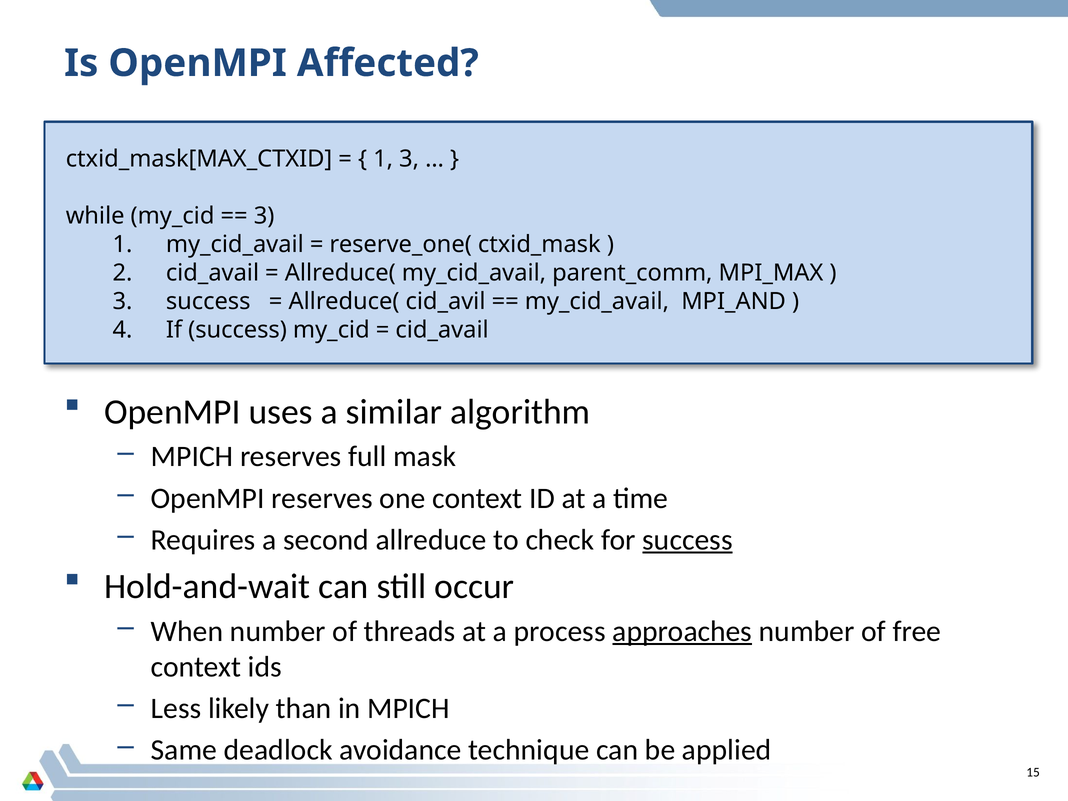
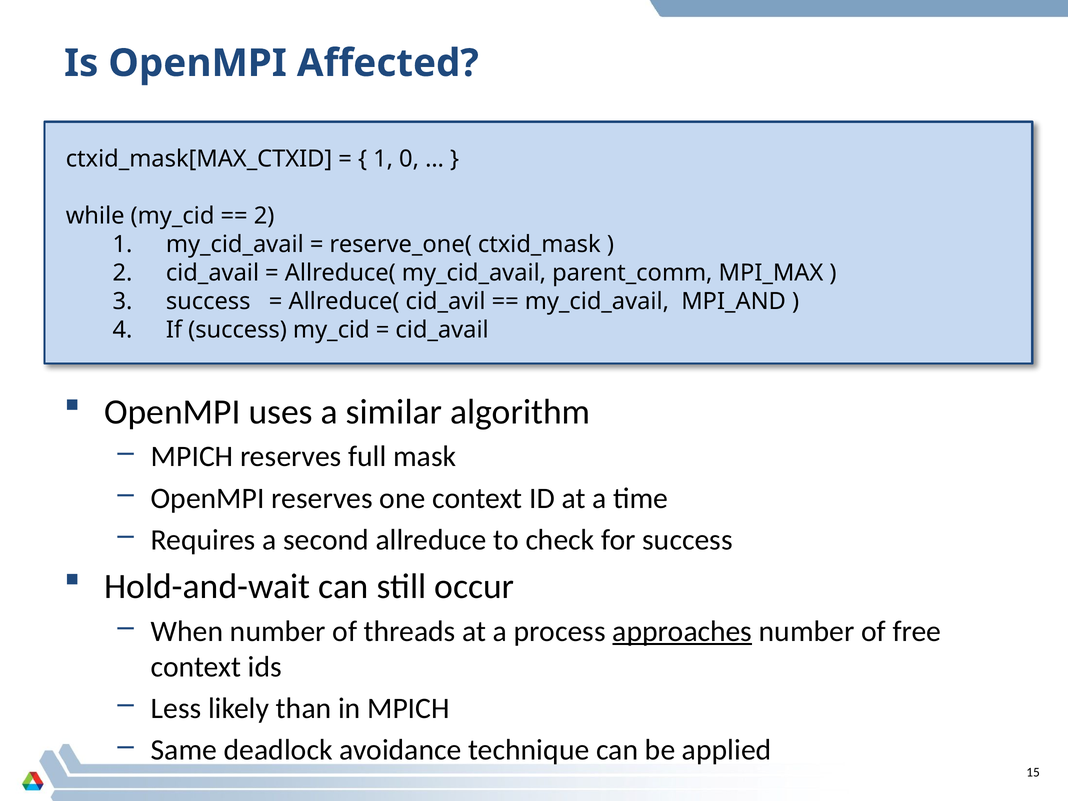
1 3: 3 -> 0
3 at (264, 216): 3 -> 2
success at (688, 540) underline: present -> none
